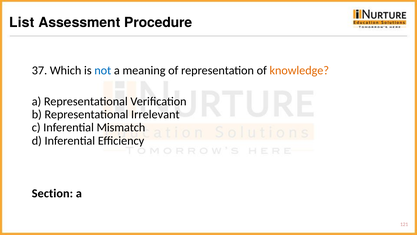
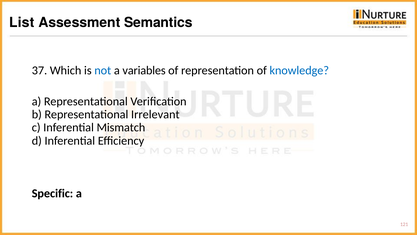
Procedure: Procedure -> Semantics
meaning: meaning -> variables
knowledge colour: orange -> blue
Section: Section -> Specific
